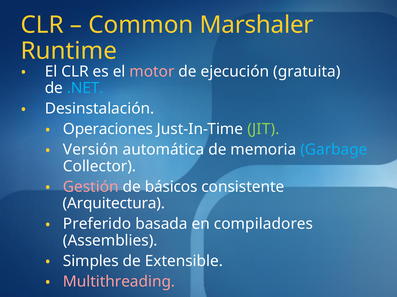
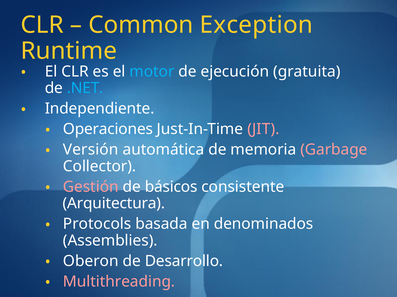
Marshaler: Marshaler -> Exception
motor colour: pink -> light blue
Desinstalación: Desinstalación -> Independiente
JIT colour: light green -> pink
Garbage colour: light blue -> pink
Preferido: Preferido -> Protocols
compiladores: compiladores -> denominados
Simples: Simples -> Oberon
Extensible: Extensible -> Desarrollo
